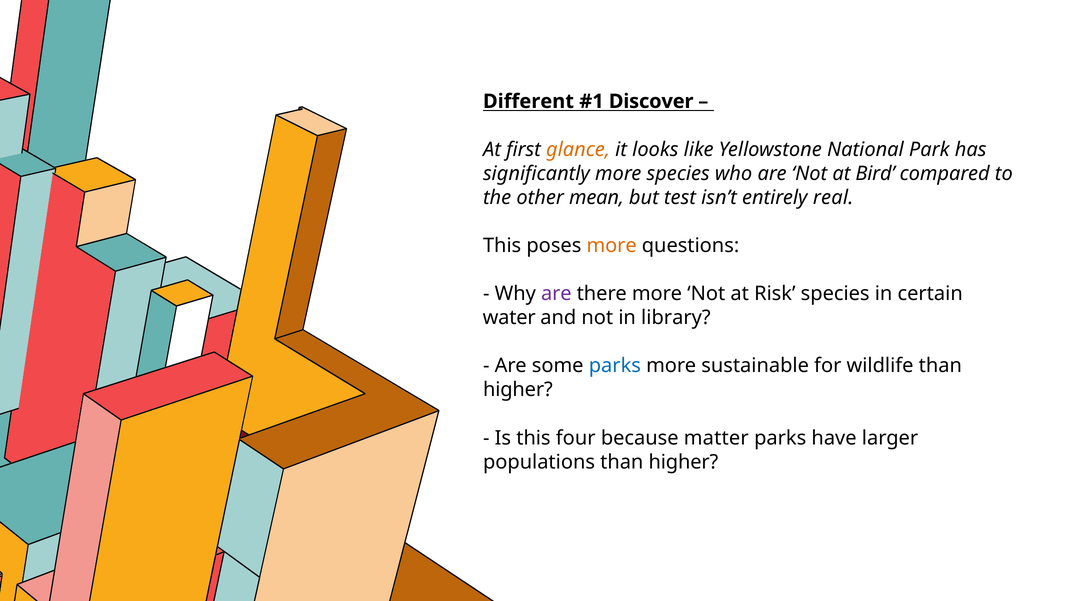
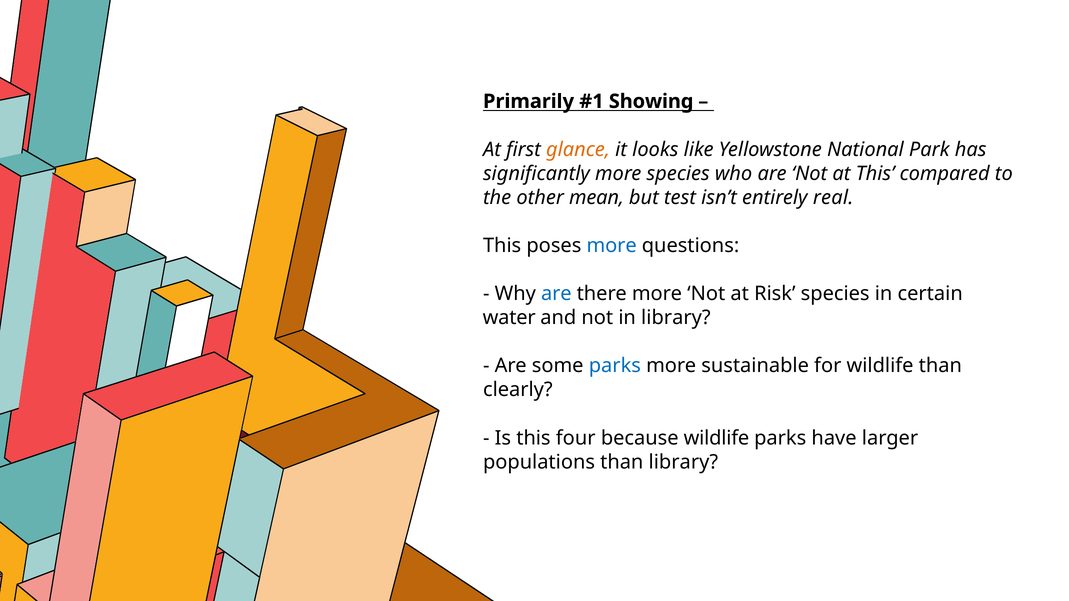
Different: Different -> Primarily
Discover: Discover -> Showing
at Bird: Bird -> This
more at (612, 246) colour: orange -> blue
are at (556, 294) colour: purple -> blue
higher at (518, 390): higher -> clearly
because matter: matter -> wildlife
populations than higher: higher -> library
